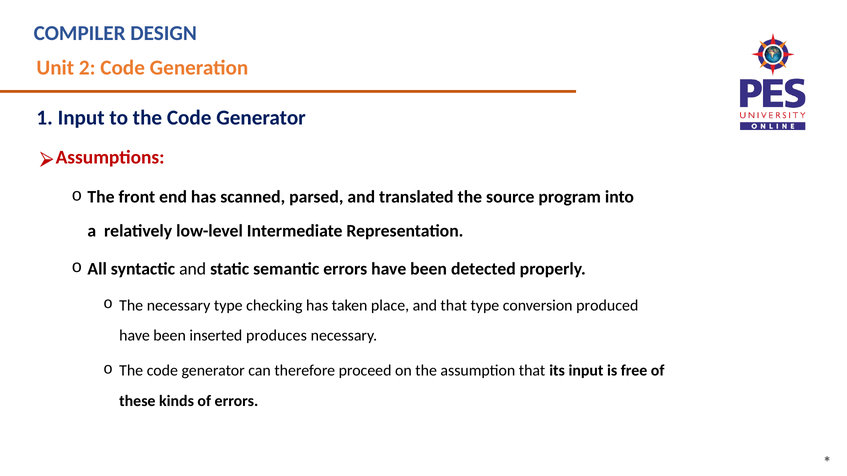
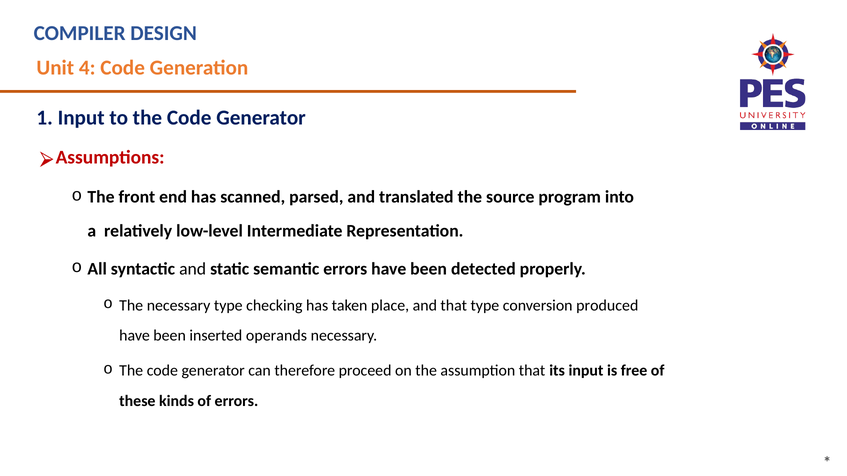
2: 2 -> 4
produces: produces -> operands
